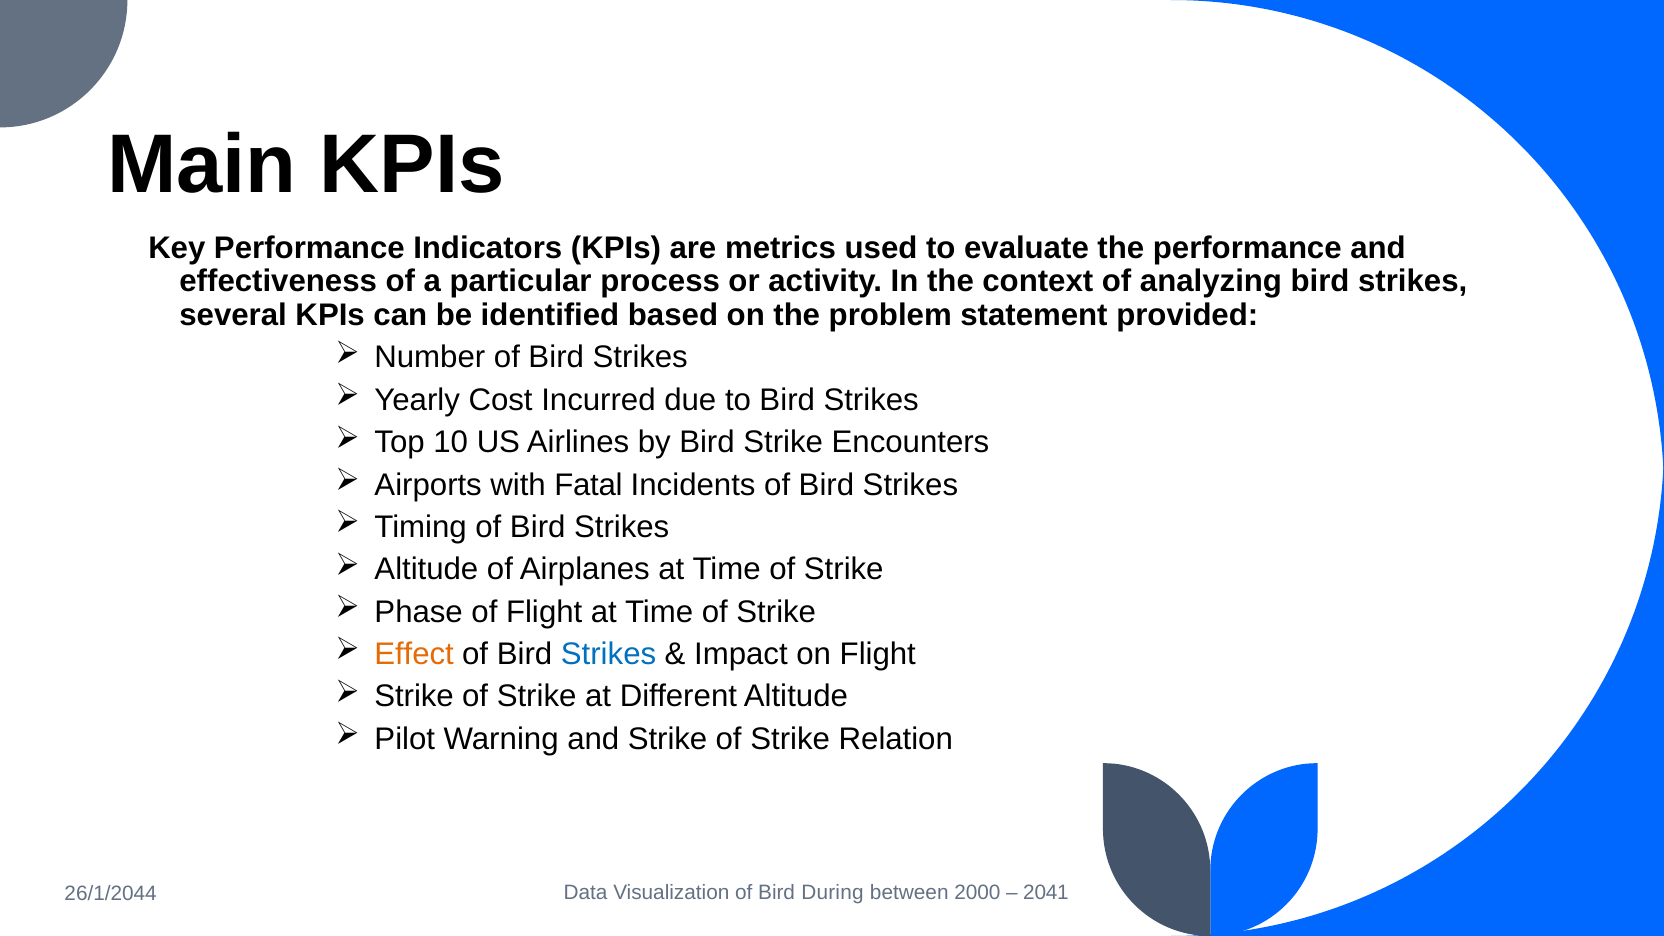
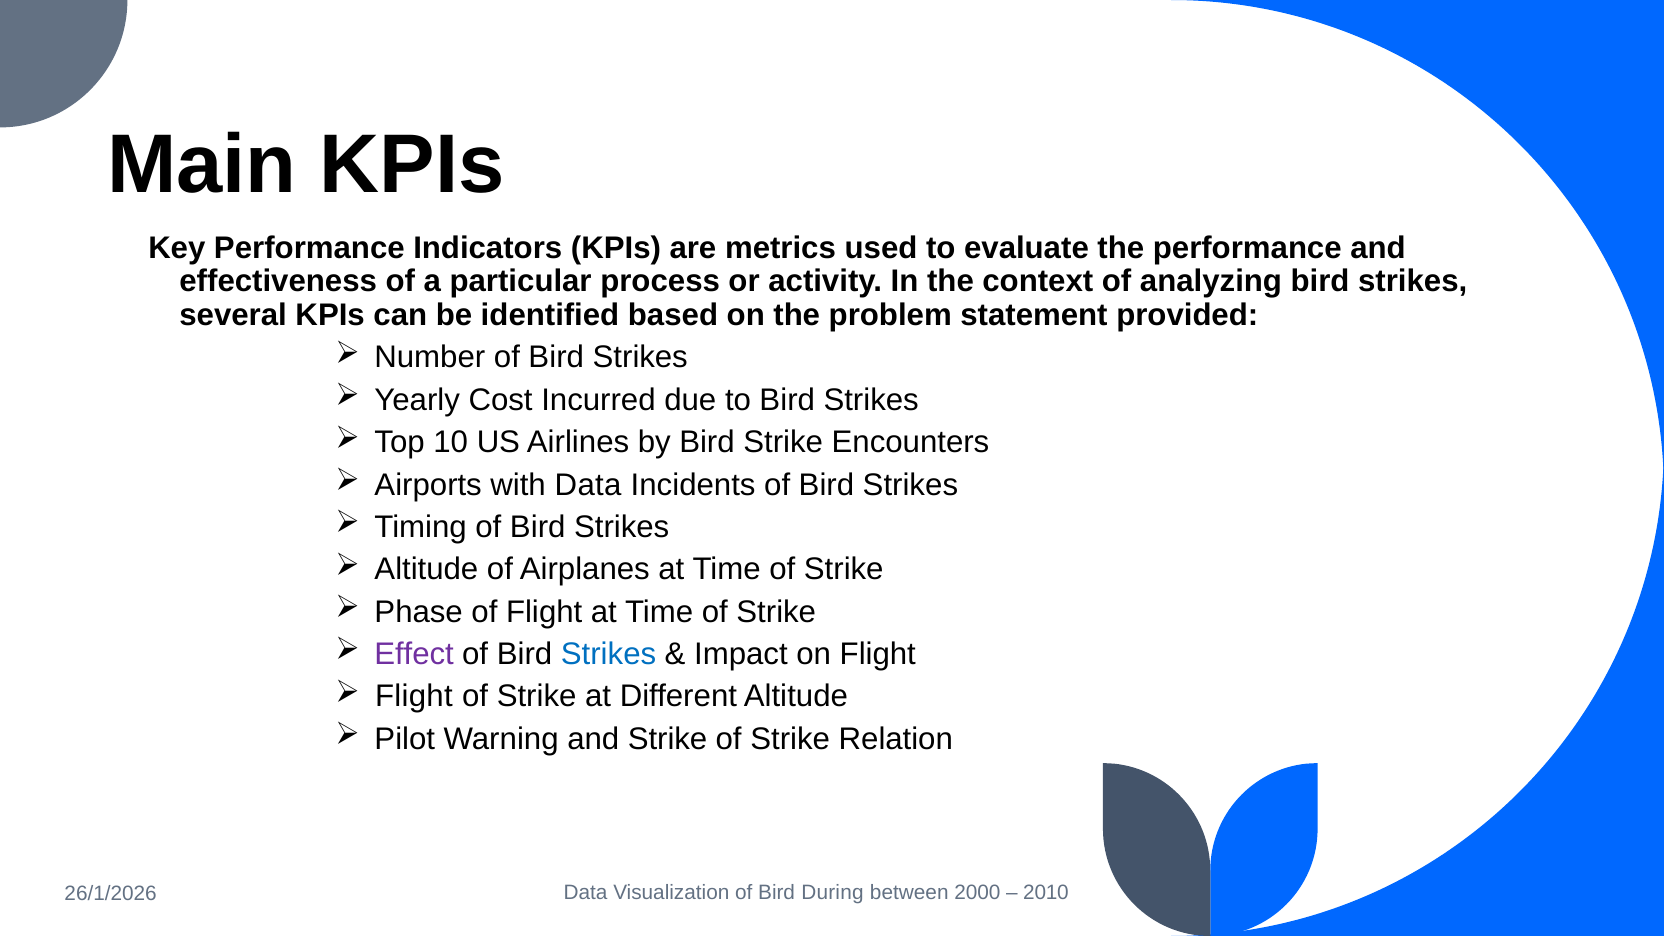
with Fatal: Fatal -> Data
Effect colour: orange -> purple
Strike at (414, 696): Strike -> Flight
26/1/2044: 26/1/2044 -> 26/1/2026
2041: 2041 -> 2010
